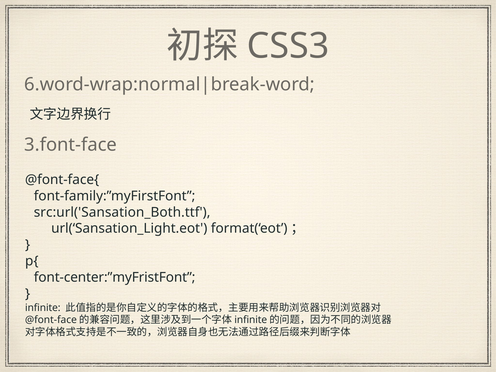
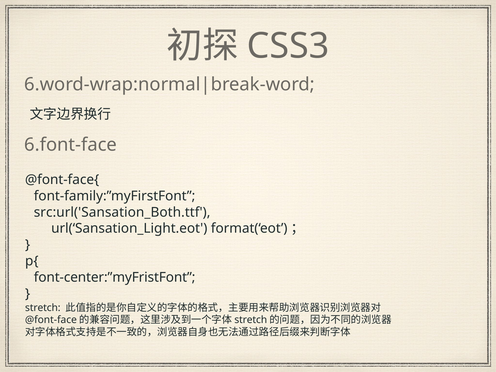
3.font-face: 3.font-face -> 6.font-face
infinite at (43, 308): infinite -> stretch
infinite at (251, 320): infinite -> stretch
